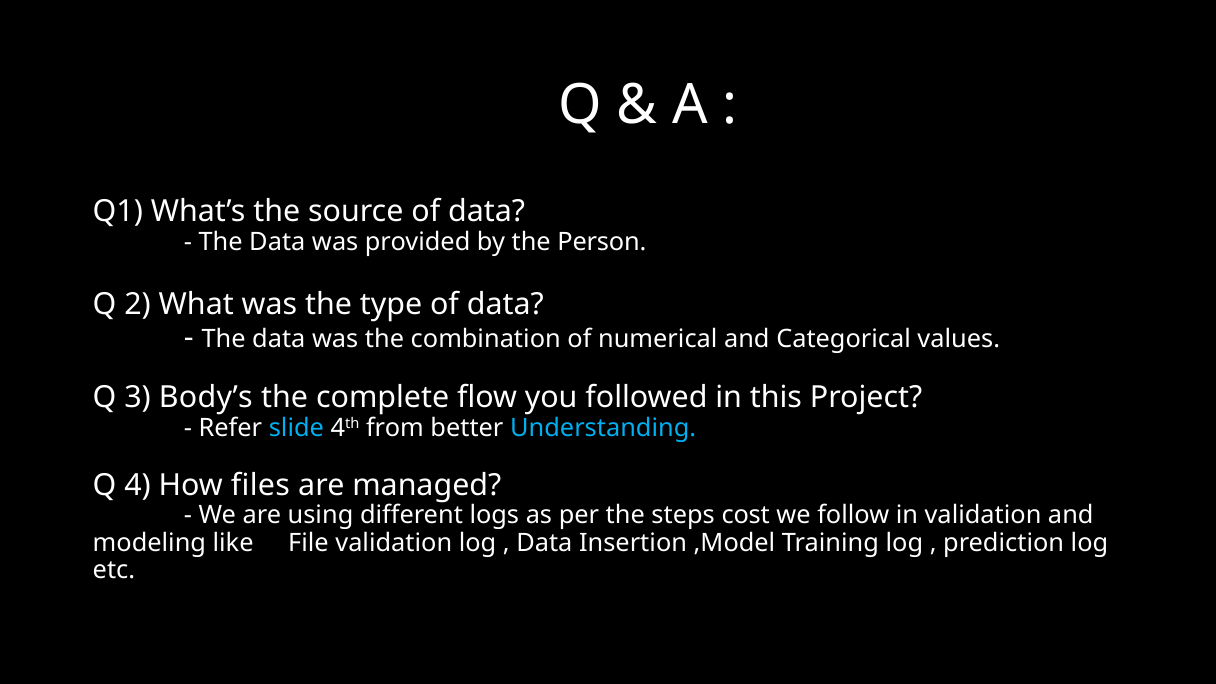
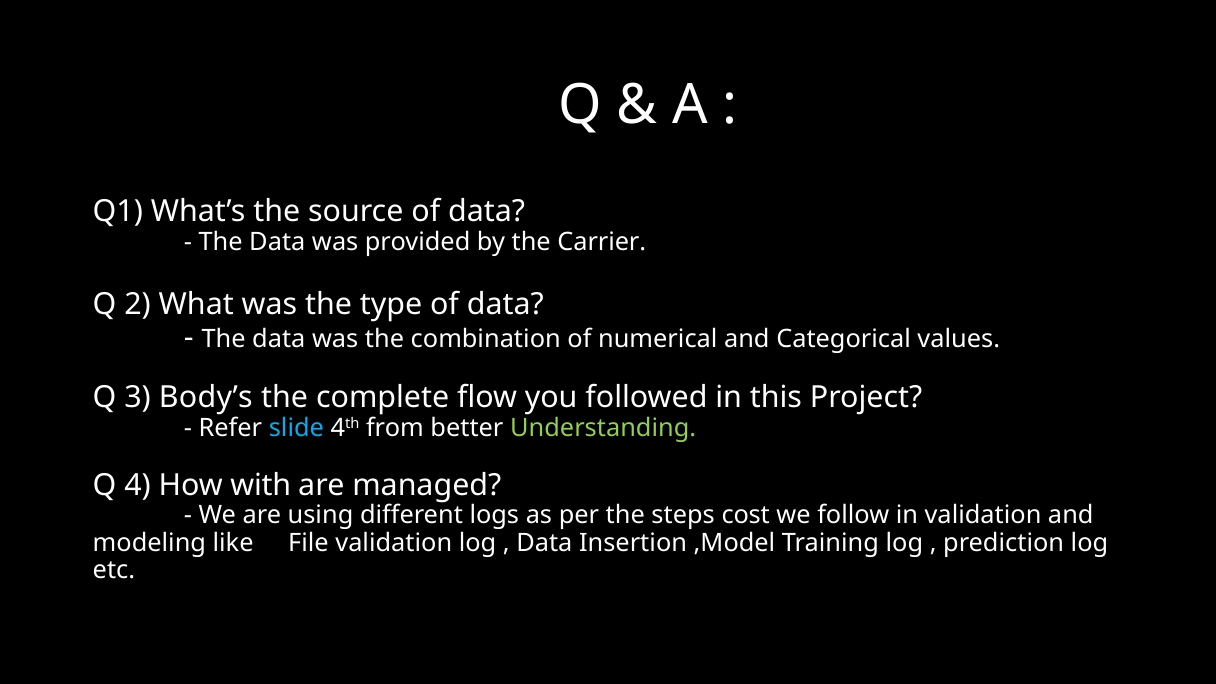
Person: Person -> Carrier
Understanding colour: light blue -> light green
files: files -> with
